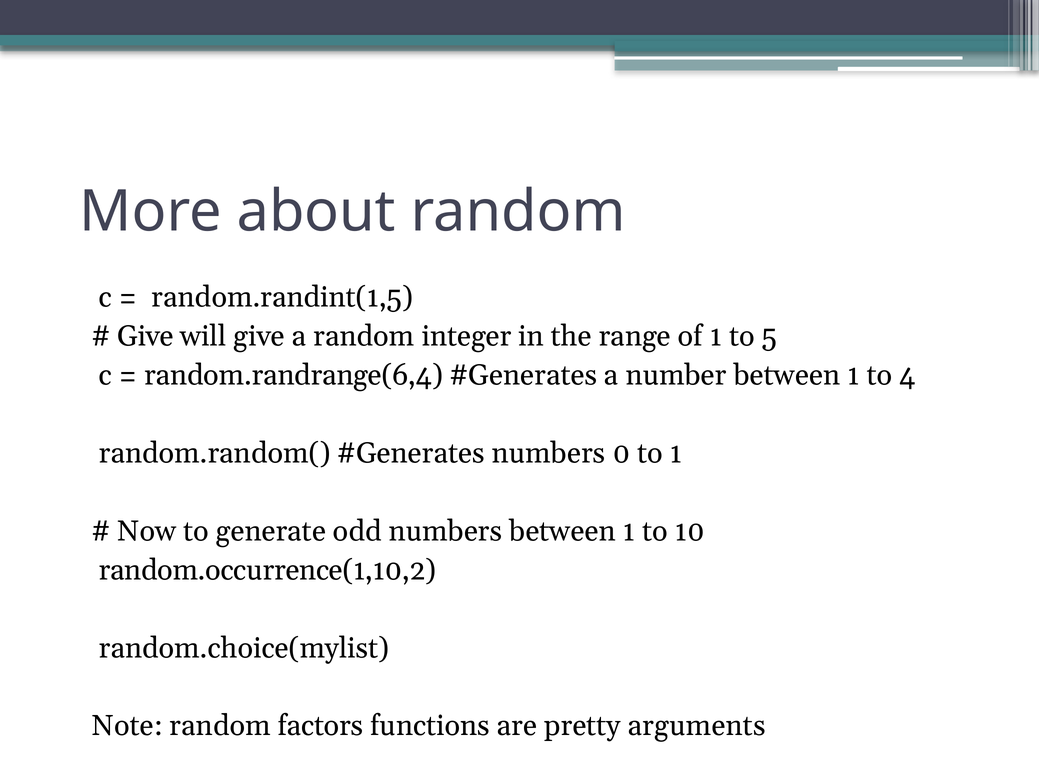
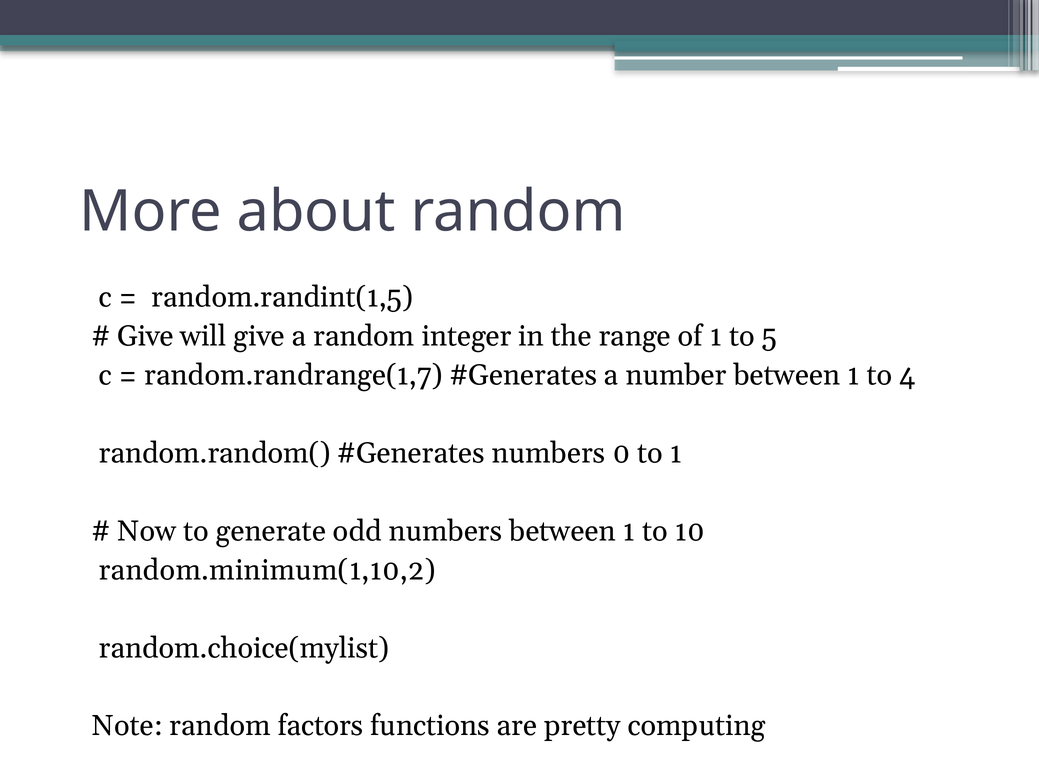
random.randrange(6,4: random.randrange(6,4 -> random.randrange(1,7
random.occurrence(1,10,2: random.occurrence(1,10,2 -> random.minimum(1,10,2
arguments: arguments -> computing
